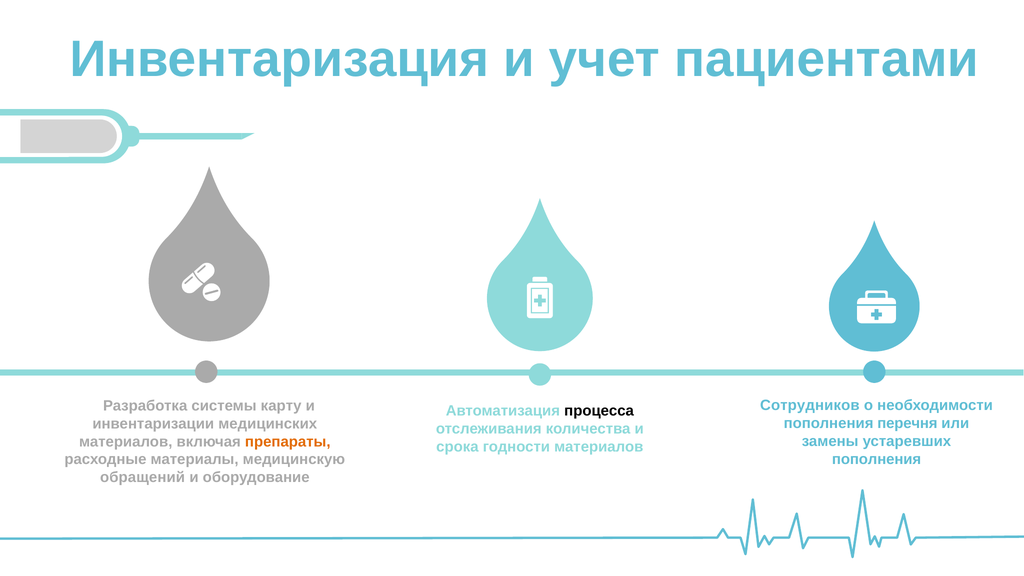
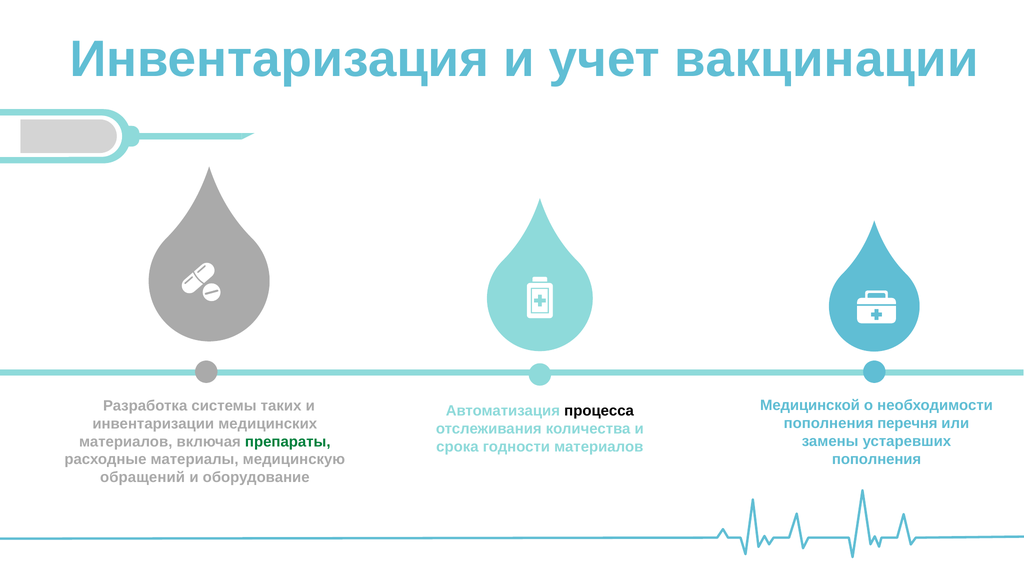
пациентами: пациентами -> вакцинации
Сотрудников: Сотрудников -> Медицинской
карту: карту -> таких
препараты colour: orange -> green
